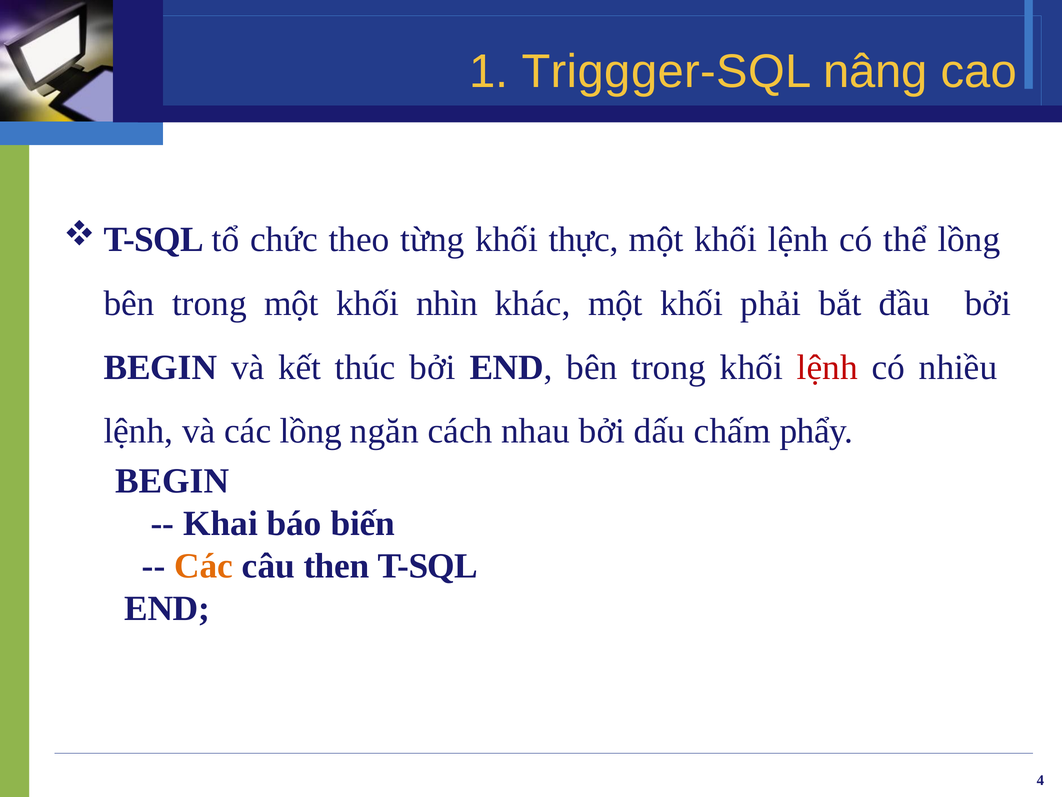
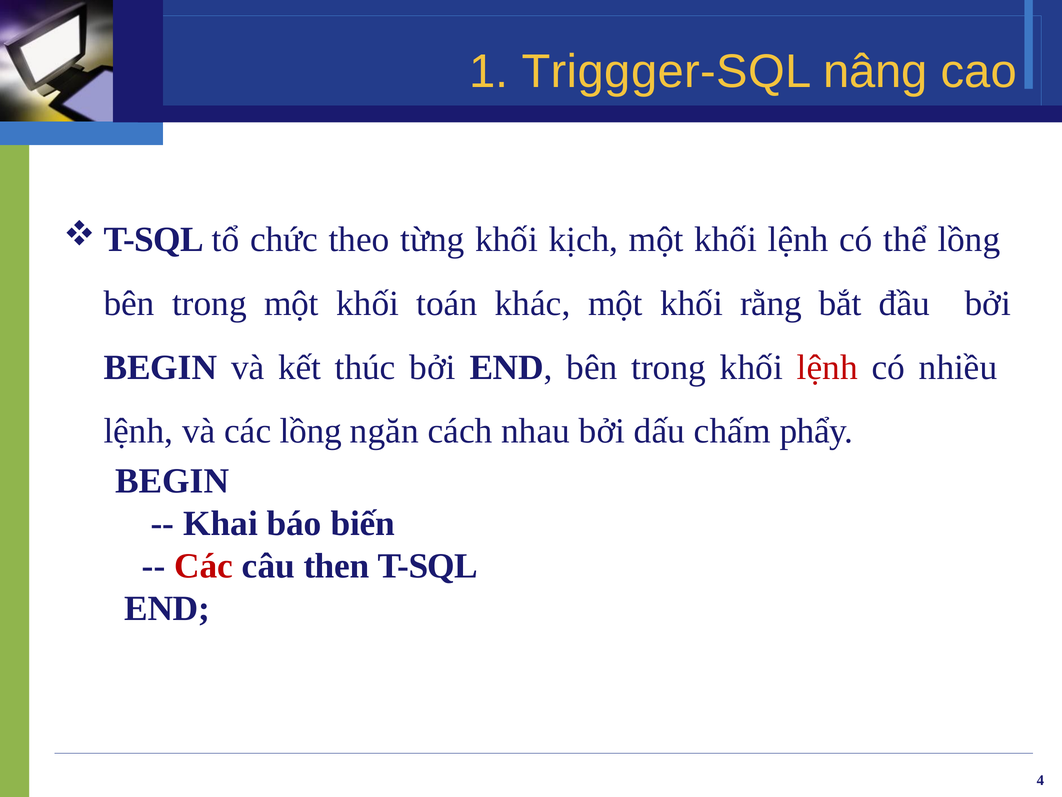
thực: thực -> kịch
nhìn: nhìn -> toán
phải: phải -> rằng
Các at (204, 566) colour: orange -> red
